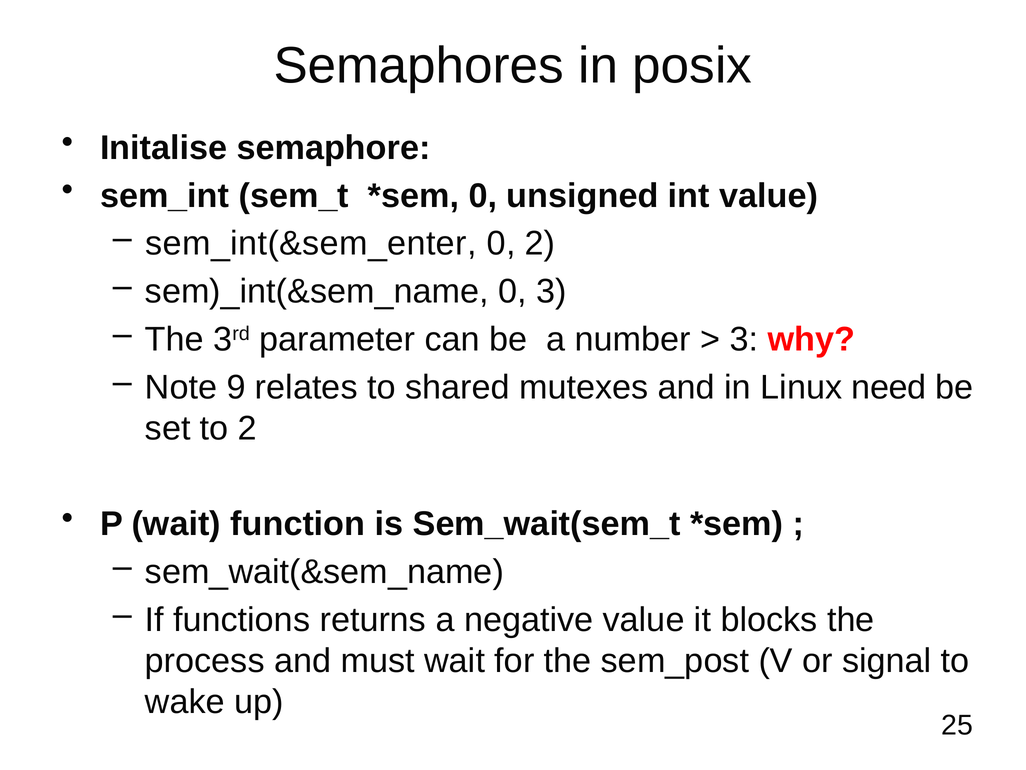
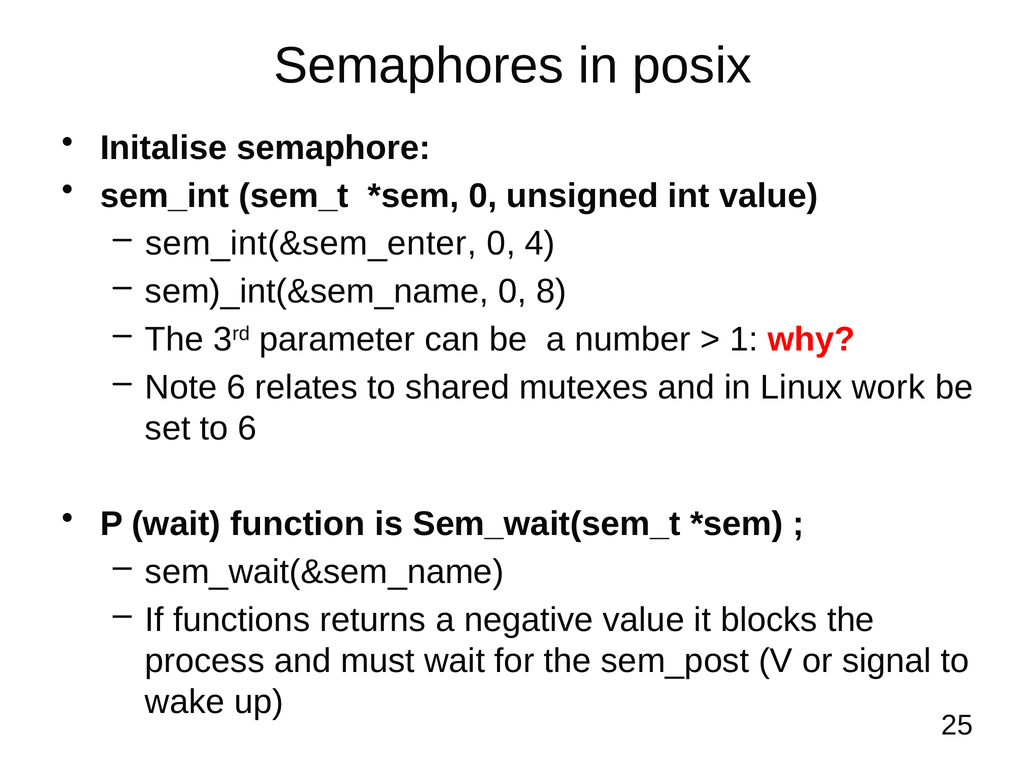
0 2: 2 -> 4
0 3: 3 -> 8
3 at (744, 339): 3 -> 1
Note 9: 9 -> 6
need: need -> work
to 2: 2 -> 6
